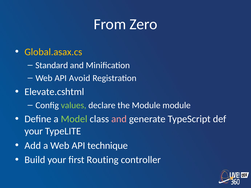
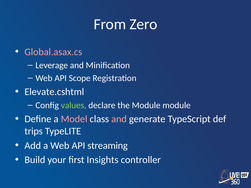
Global.asax.cs colour: yellow -> pink
Standard: Standard -> Leverage
Avoid: Avoid -> Scope
Model colour: light green -> pink
your at (34, 131): your -> trips
technique: technique -> streaming
Routing: Routing -> Insights
